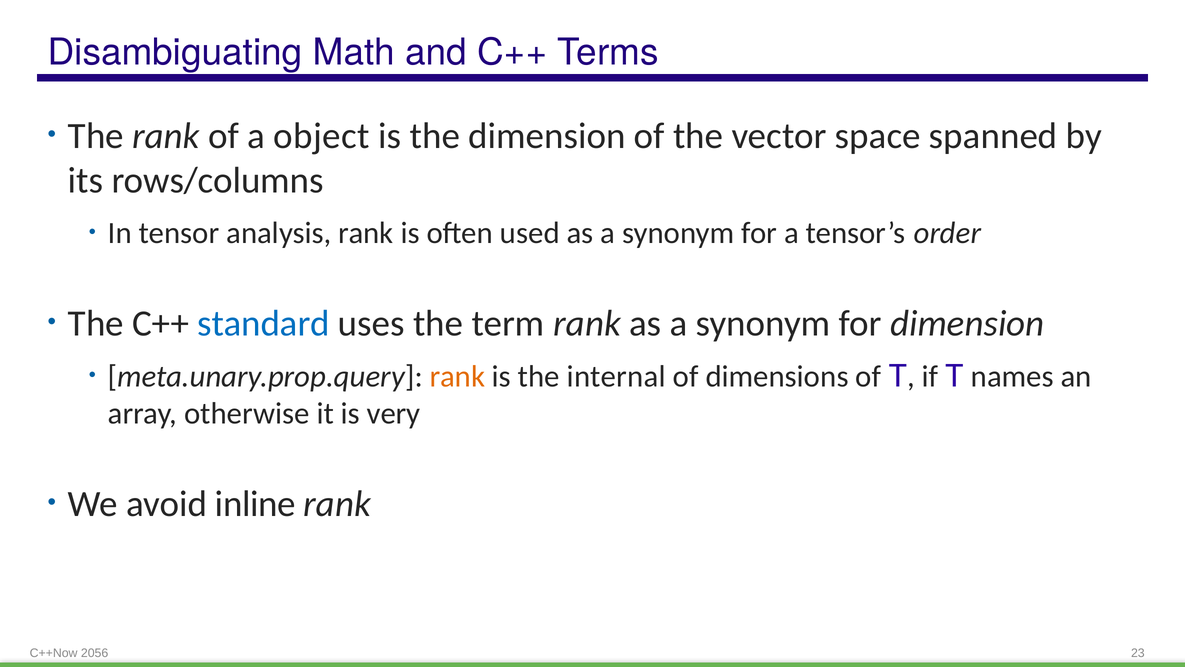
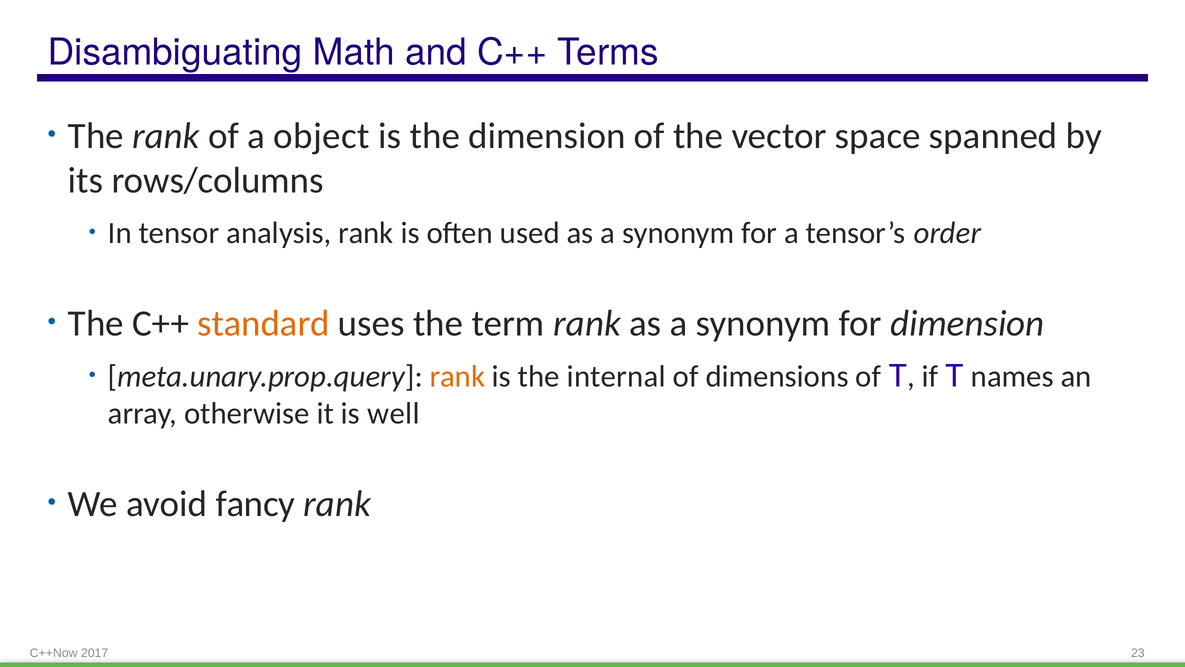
standard colour: blue -> orange
very: very -> well
inline: inline -> fancy
2056: 2056 -> 2017
